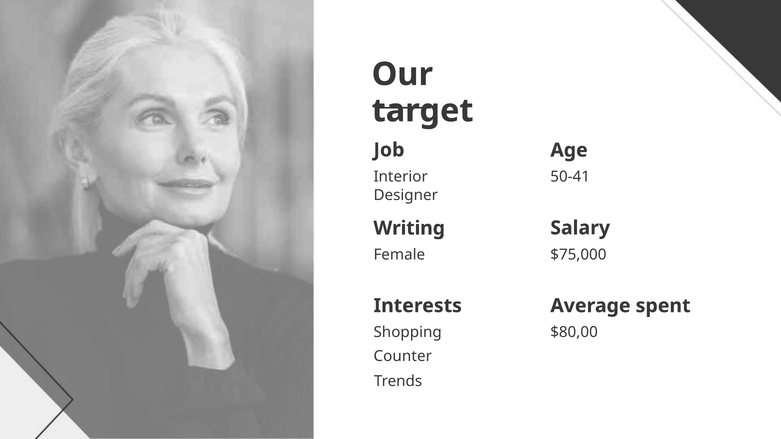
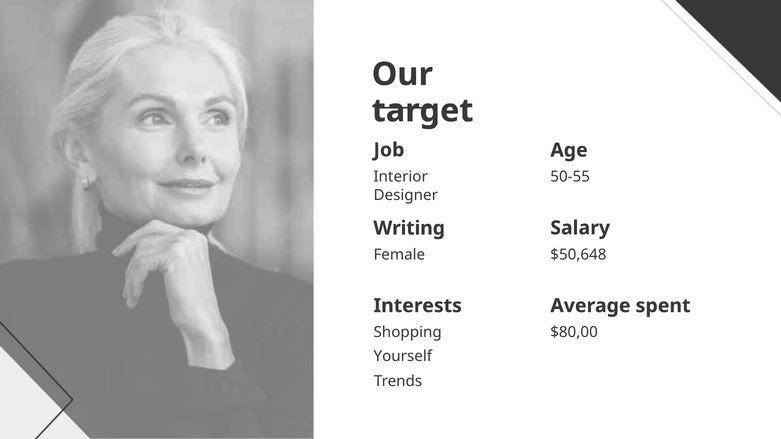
50-41: 50-41 -> 50-55
$75,000: $75,000 -> $50,648
Counter: Counter -> Yourself
